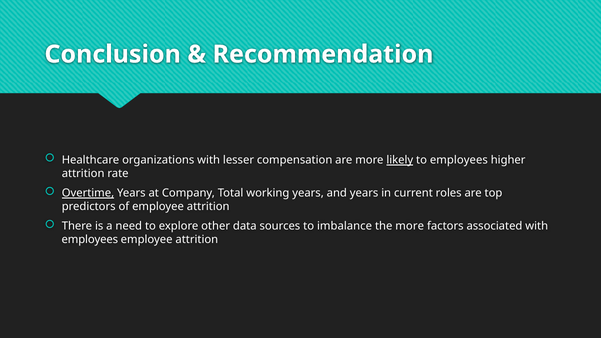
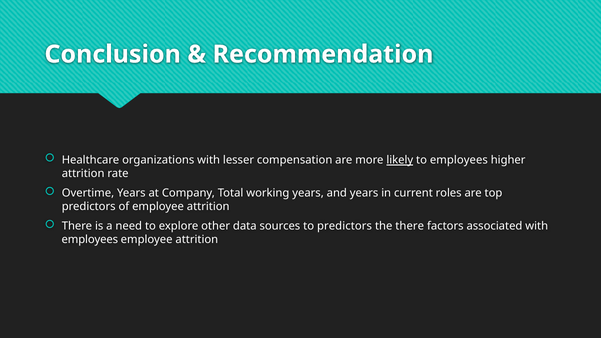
Overtime underline: present -> none
to imbalance: imbalance -> predictors
the more: more -> there
